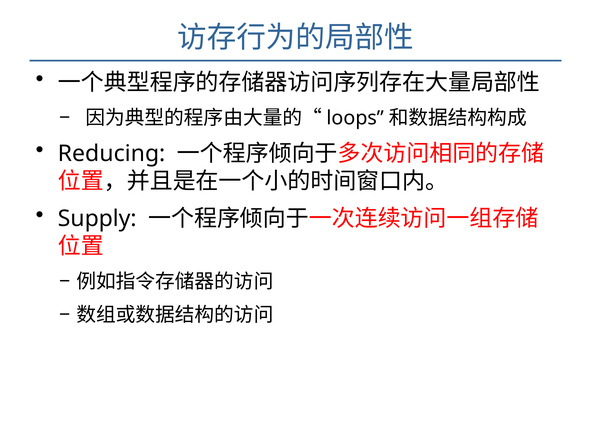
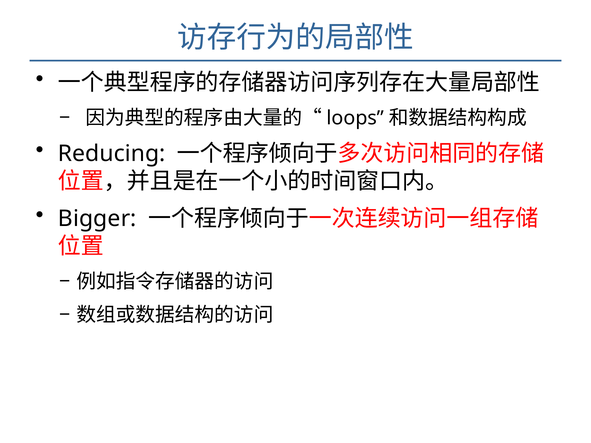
Supply: Supply -> Bigger
